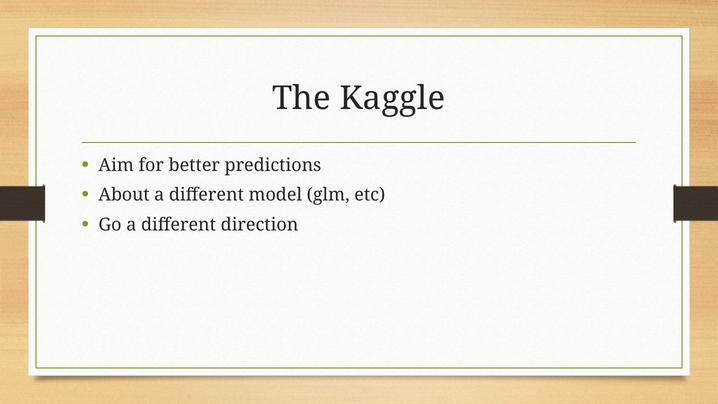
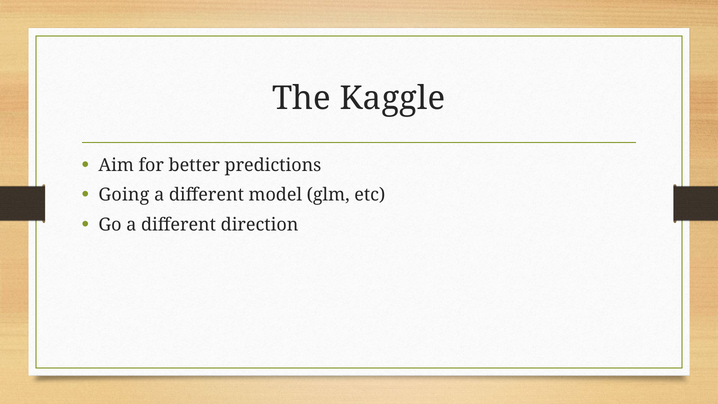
About: About -> Going
